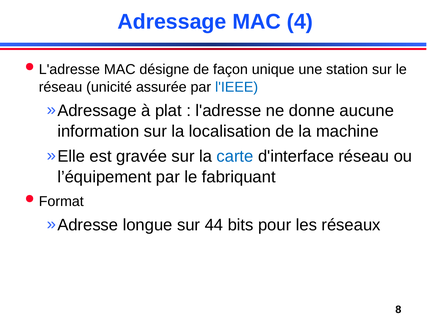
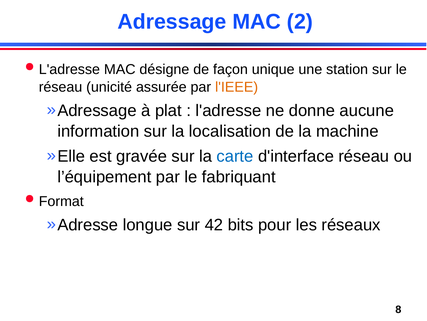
4: 4 -> 2
l'IEEE colour: blue -> orange
44: 44 -> 42
